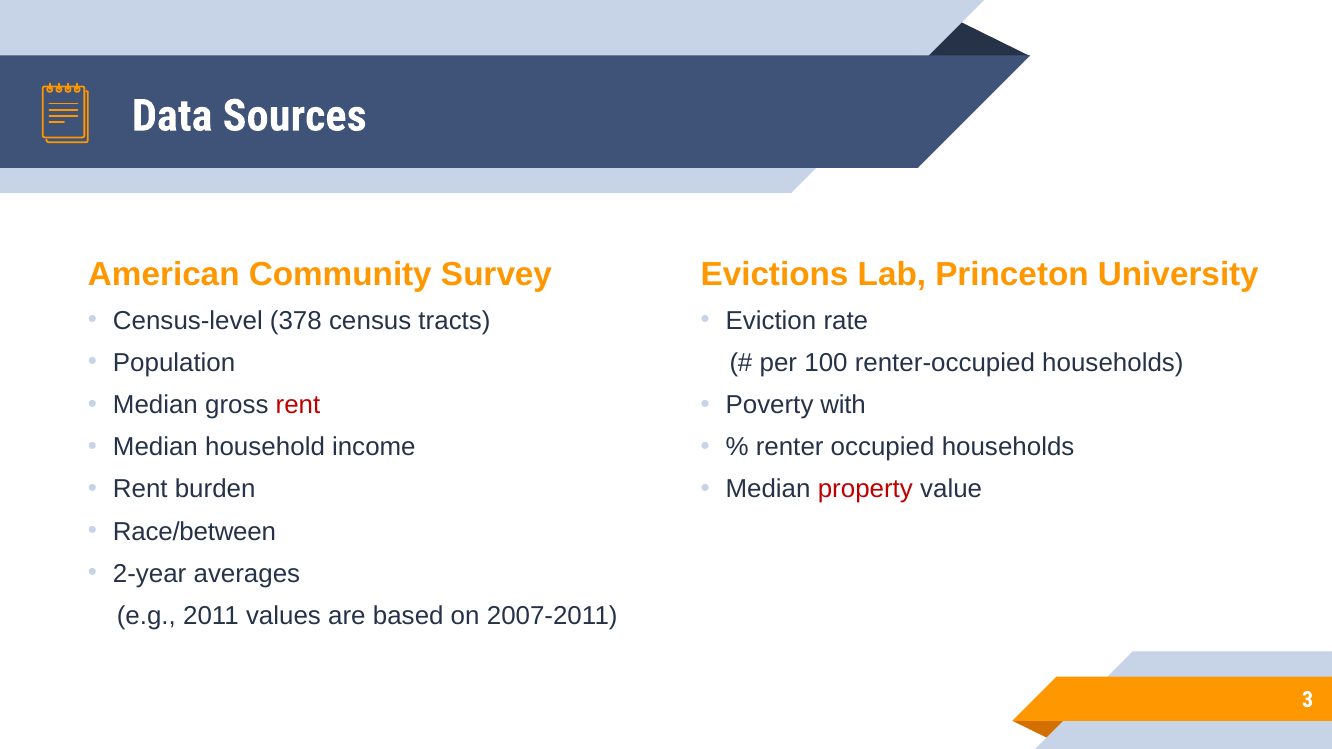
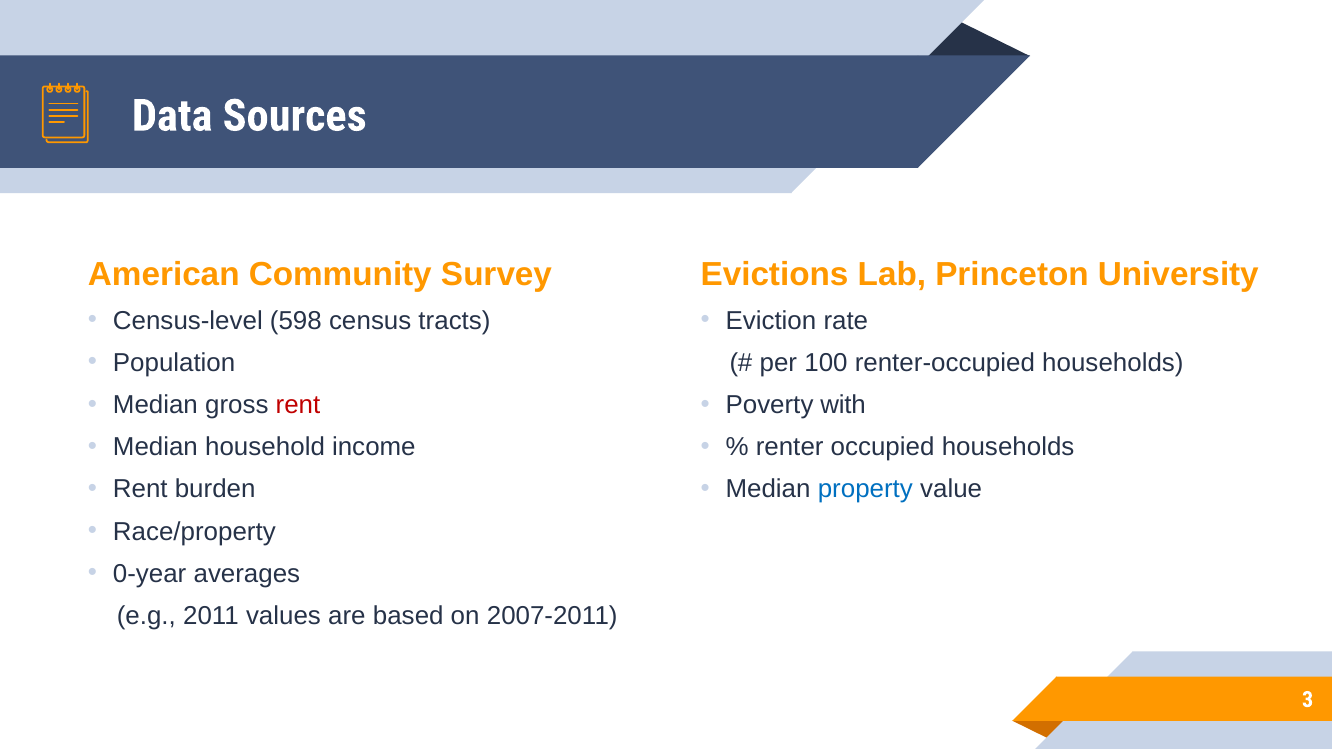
378: 378 -> 598
property colour: red -> blue
Race/between: Race/between -> Race/property
2-year: 2-year -> 0-year
